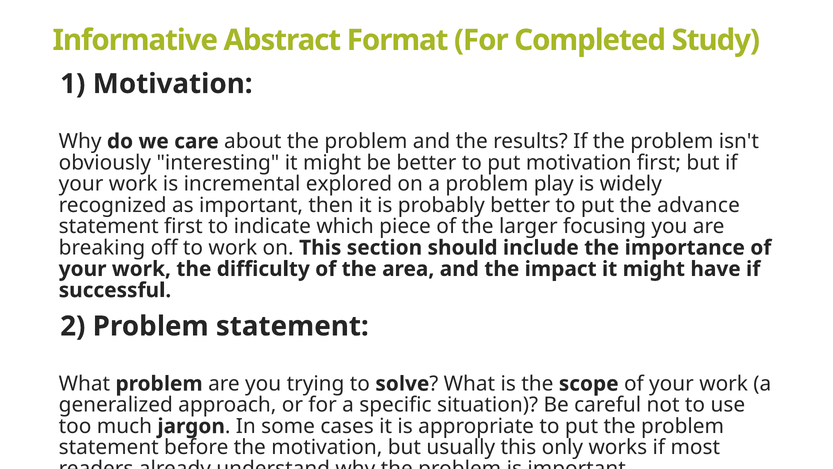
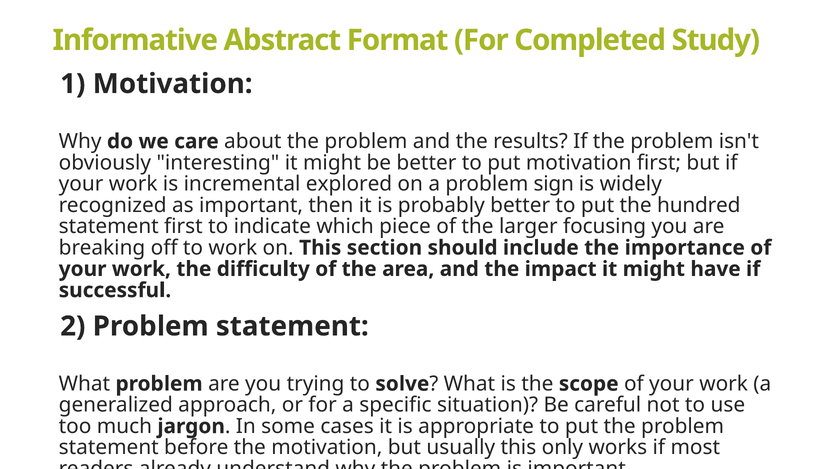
play: play -> sign
advance: advance -> hundred
